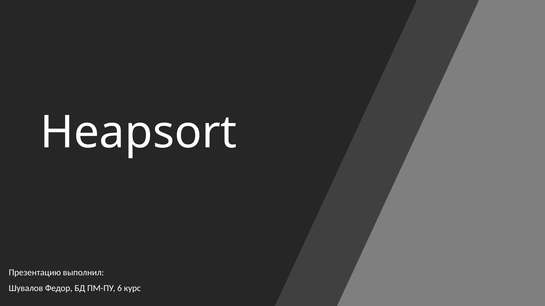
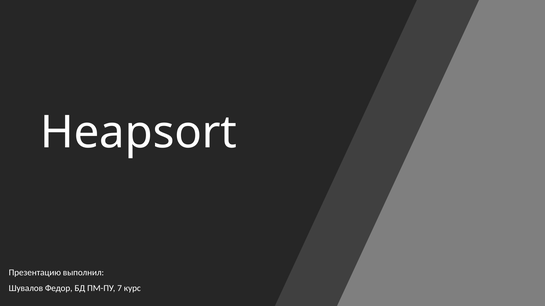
6: 6 -> 7
